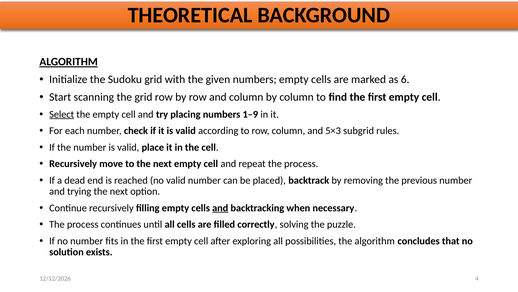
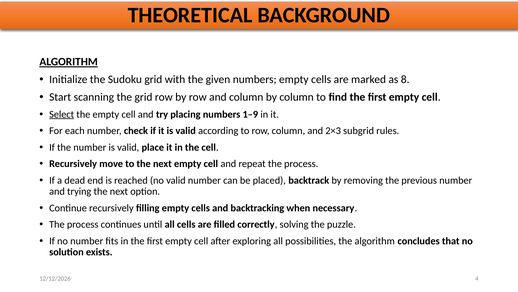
6: 6 -> 8
5×3: 5×3 -> 2×3
and at (220, 208) underline: present -> none
